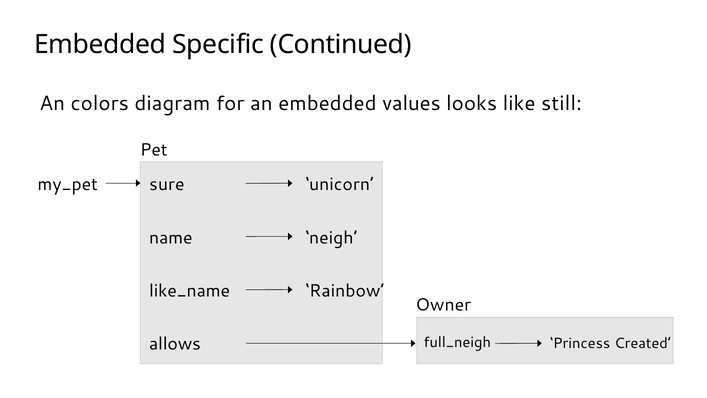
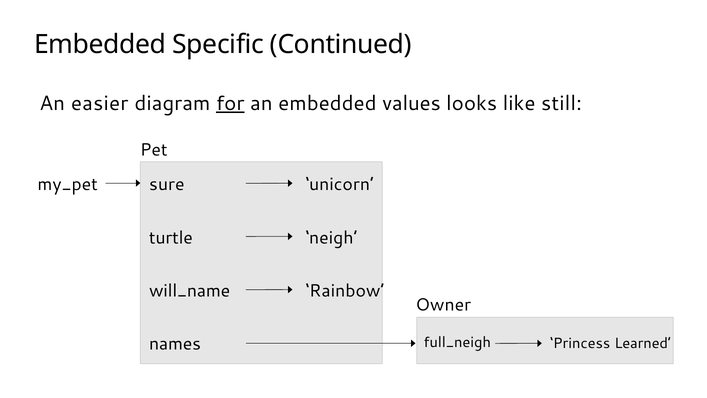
colors: colors -> easier
for underline: none -> present
name: name -> turtle
like_name: like_name -> will_name
Created: Created -> Learned
allows: allows -> names
